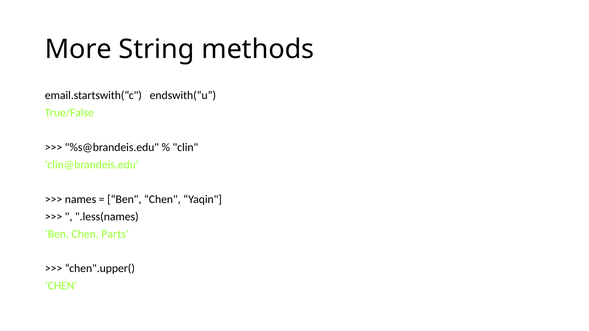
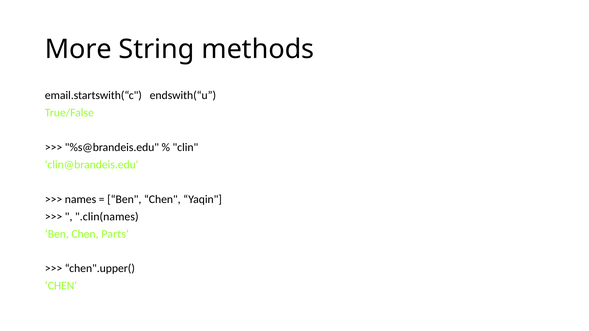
.less(names: .less(names -> .clin(names
